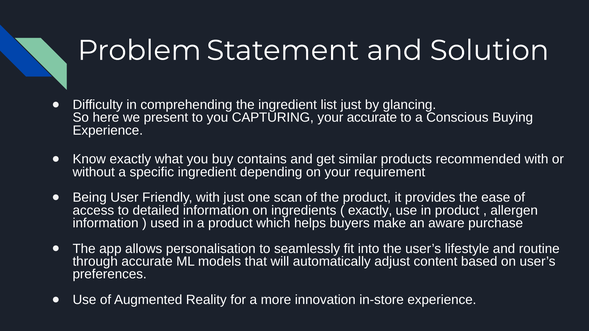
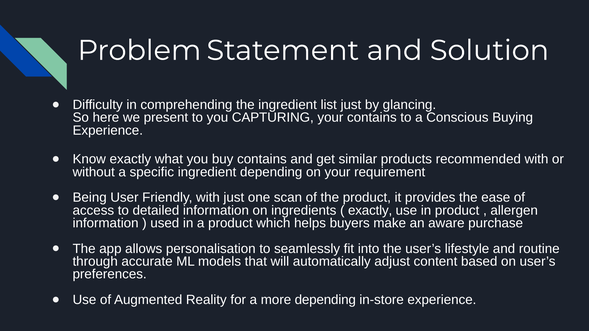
your accurate: accurate -> contains
more innovation: innovation -> depending
